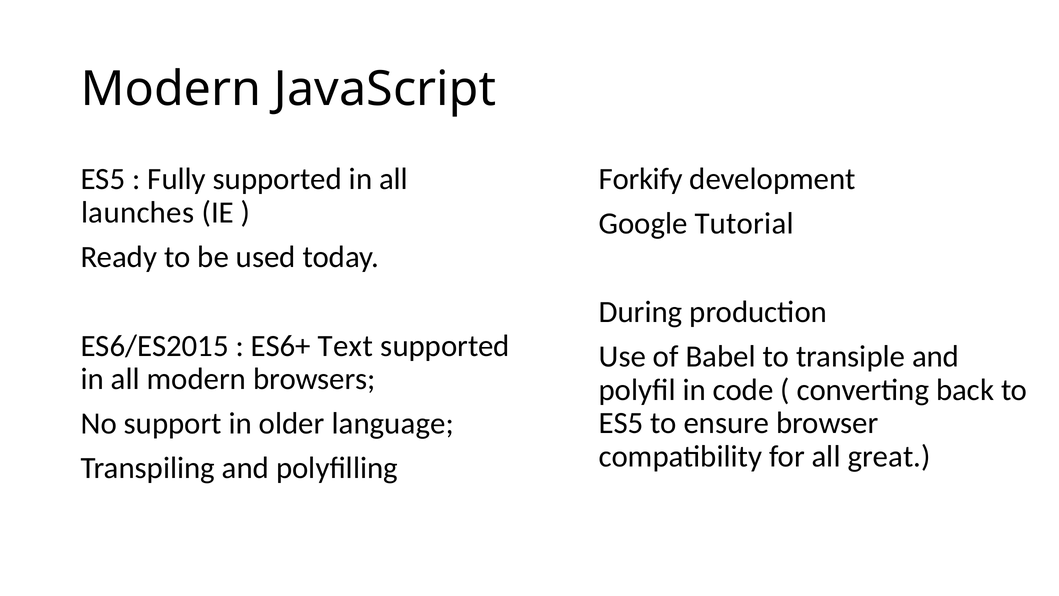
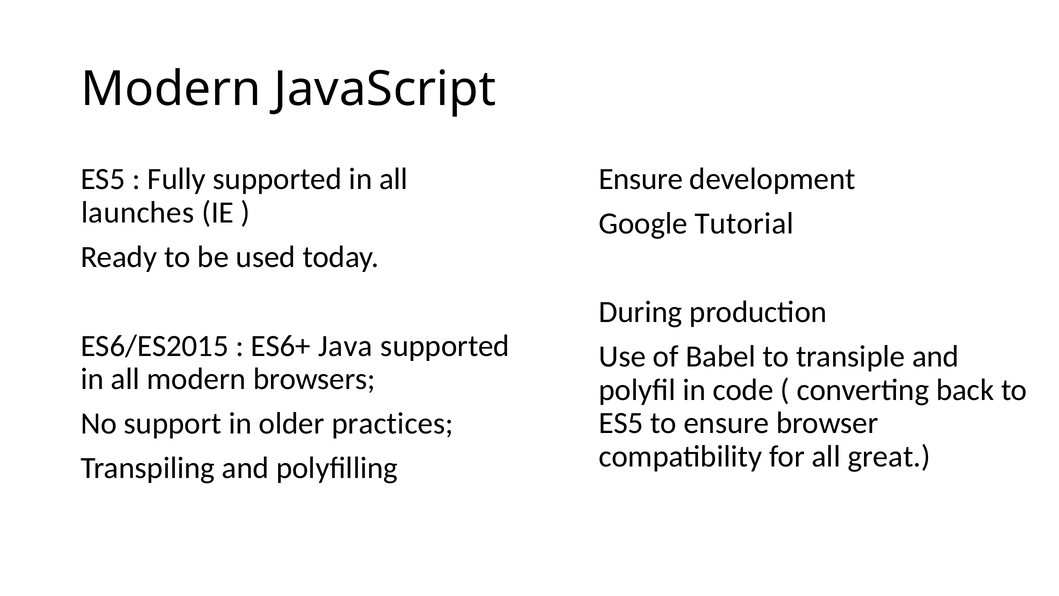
Forkify at (641, 179): Forkify -> Ensure
Text: Text -> Java
language: language -> practices
